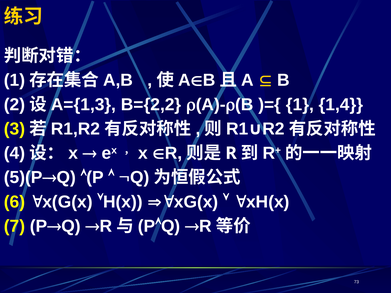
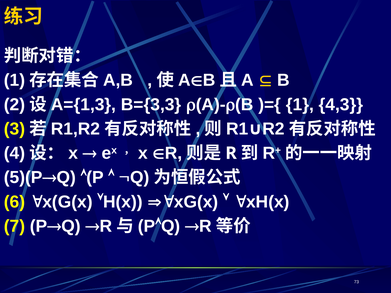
B={2,2: B={2,2 -> B={3,3
1,4: 1,4 -> 4,3
